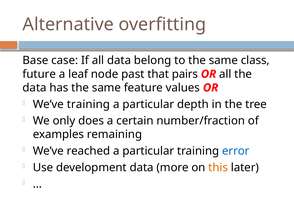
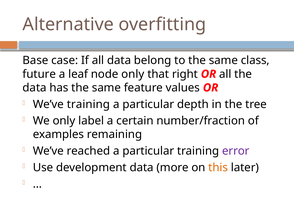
node past: past -> only
pairs: pairs -> right
does: does -> label
error colour: blue -> purple
